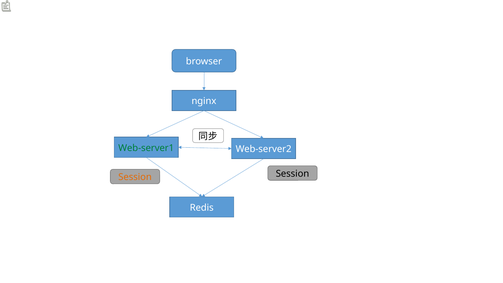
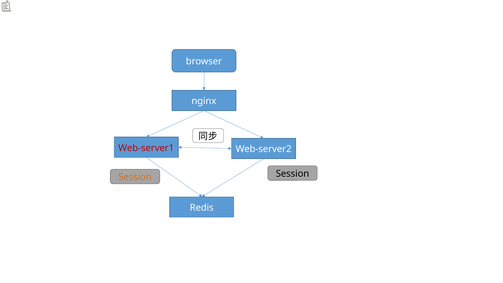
Web-server1 colour: green -> red
